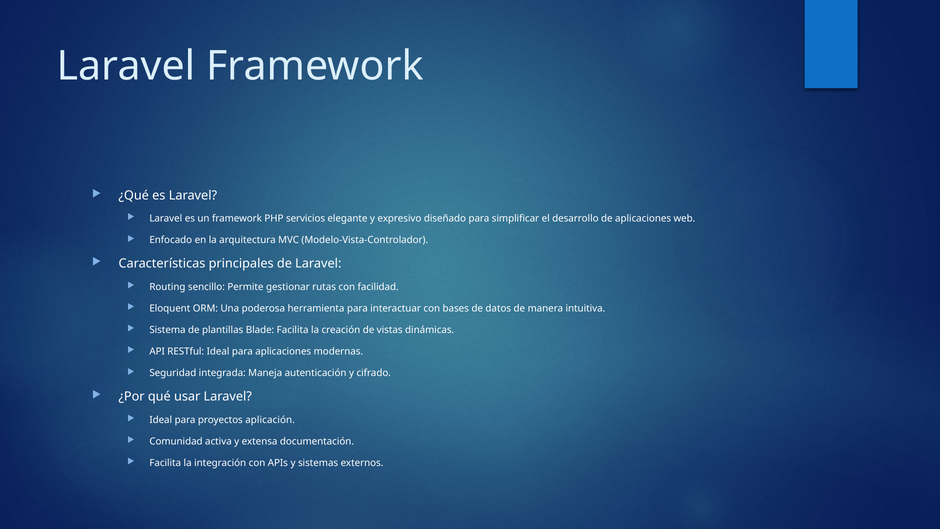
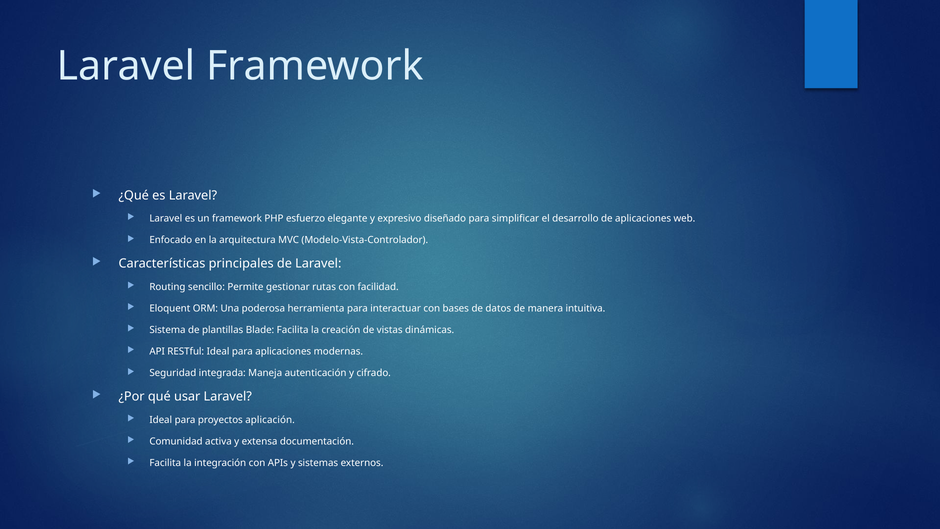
servicios: servicios -> esfuerzo
